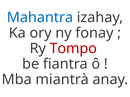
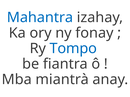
Tompo colour: red -> blue
